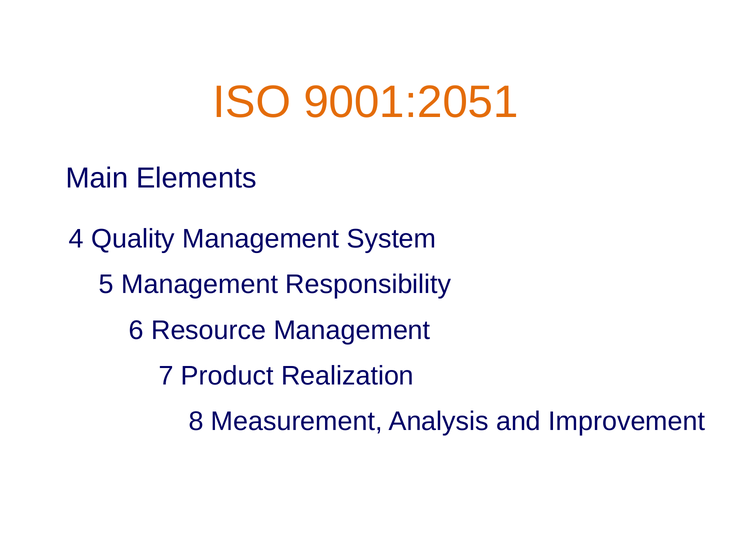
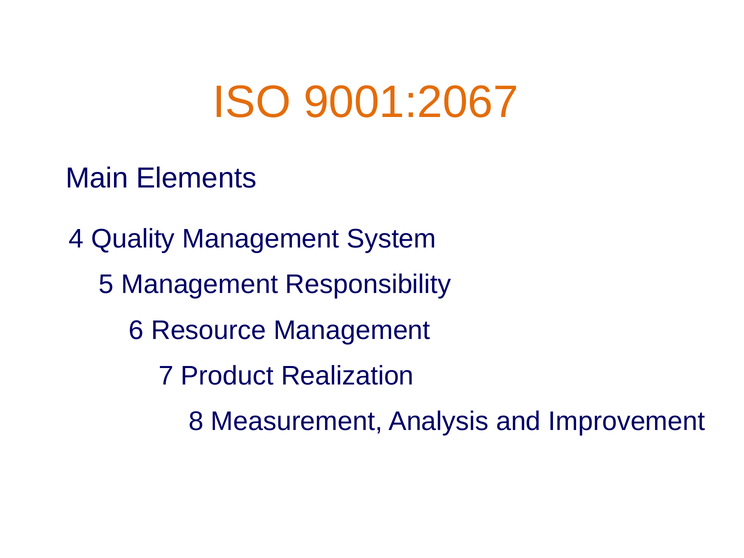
9001:2051: 9001:2051 -> 9001:2067
